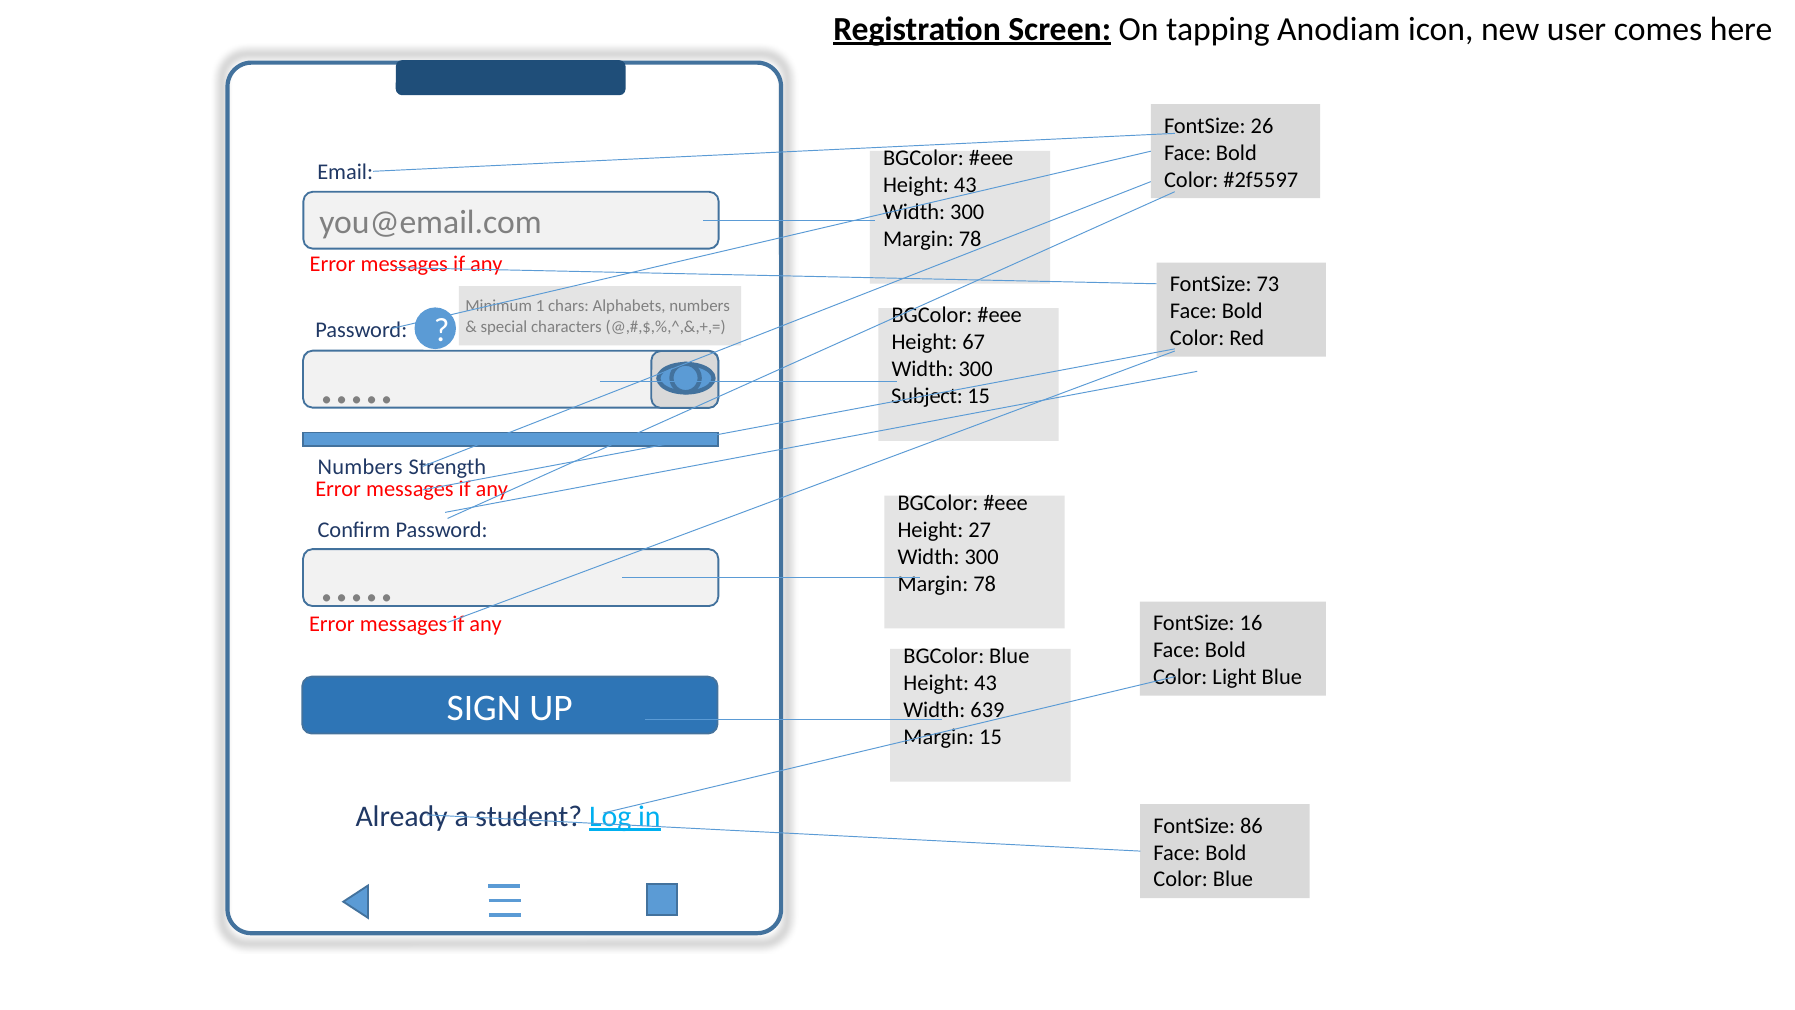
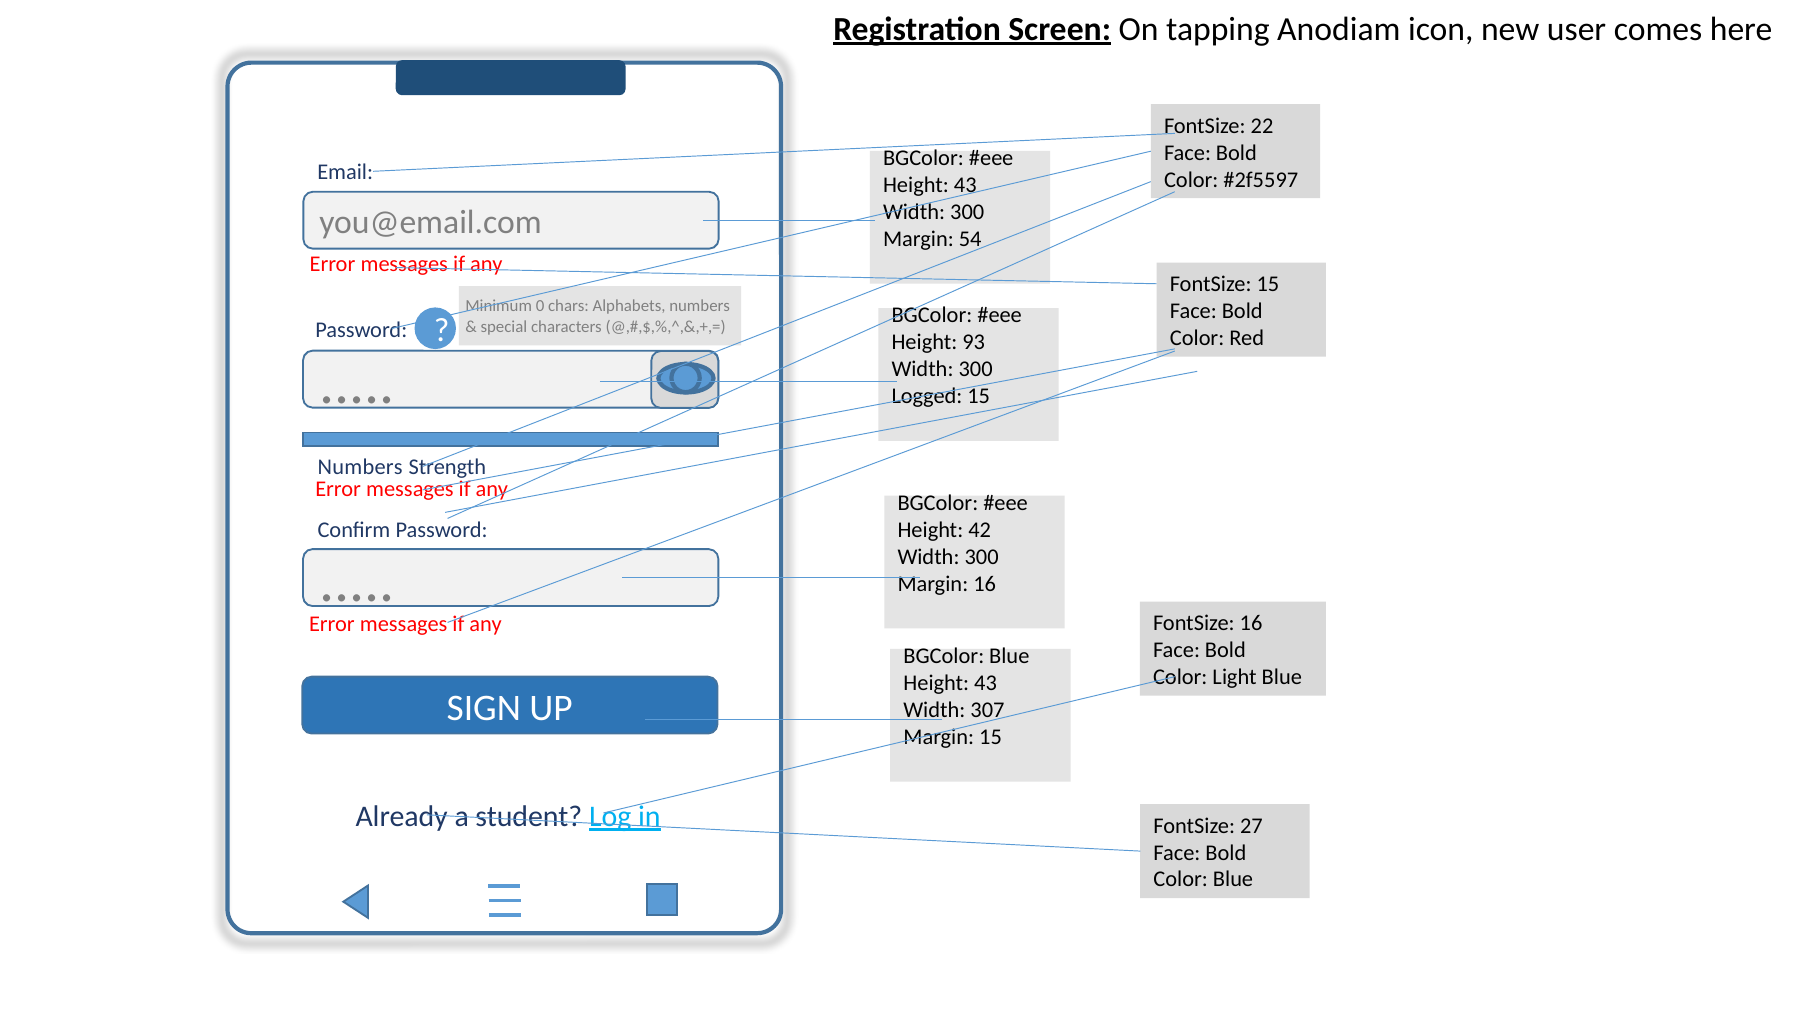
26: 26 -> 22
78 at (970, 239): 78 -> 54
FontSize 73: 73 -> 15
1: 1 -> 0
67: 67 -> 93
Subject: Subject -> Logged
27: 27 -> 42
78 at (985, 584): 78 -> 16
639: 639 -> 307
86: 86 -> 27
